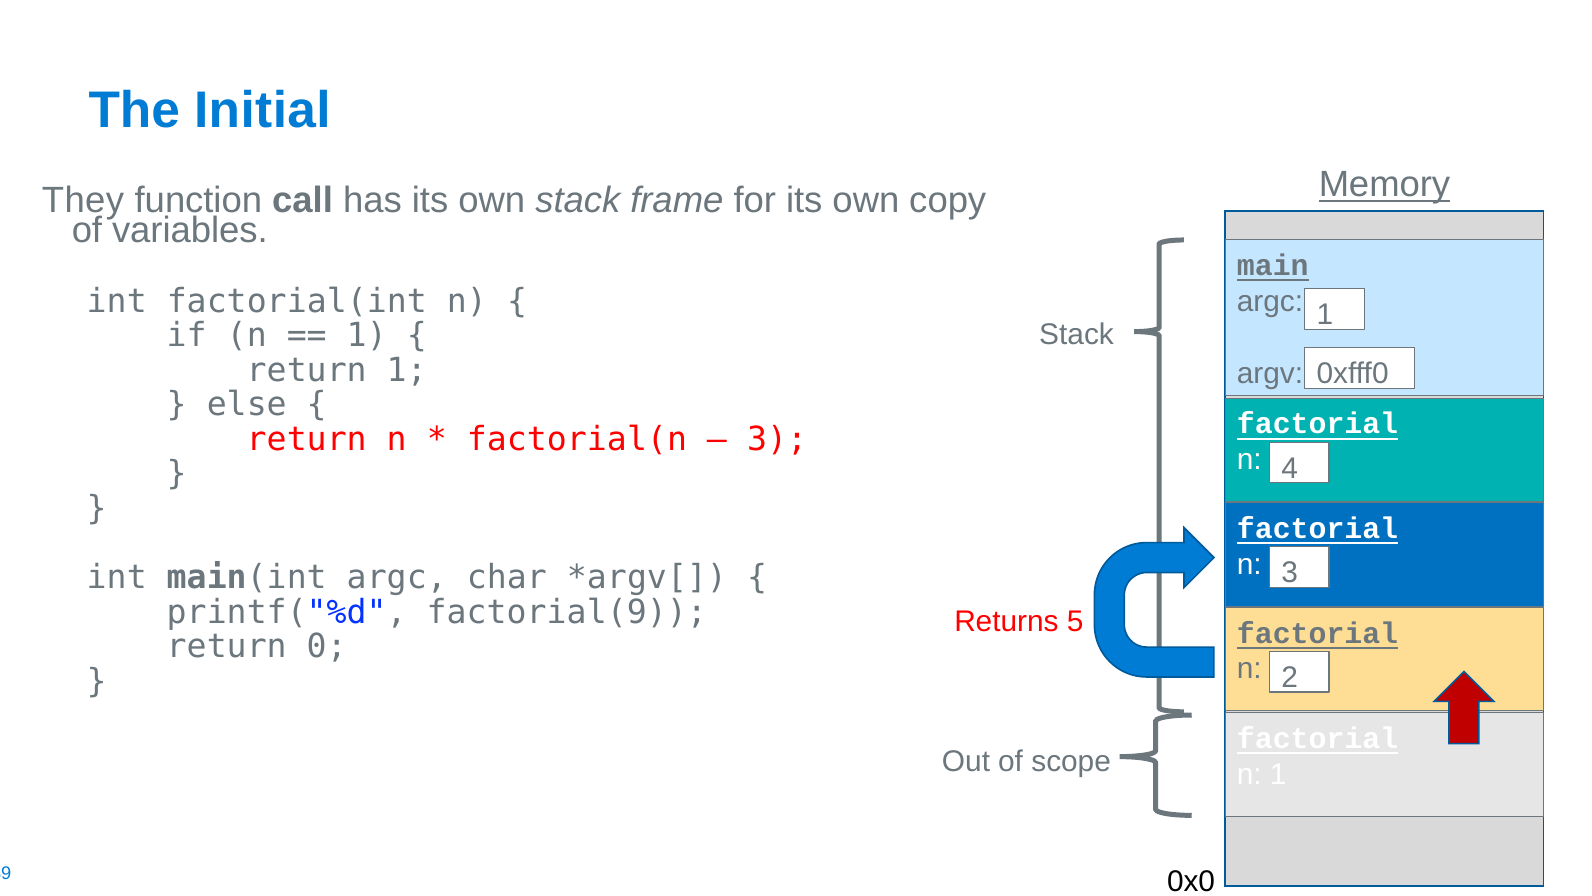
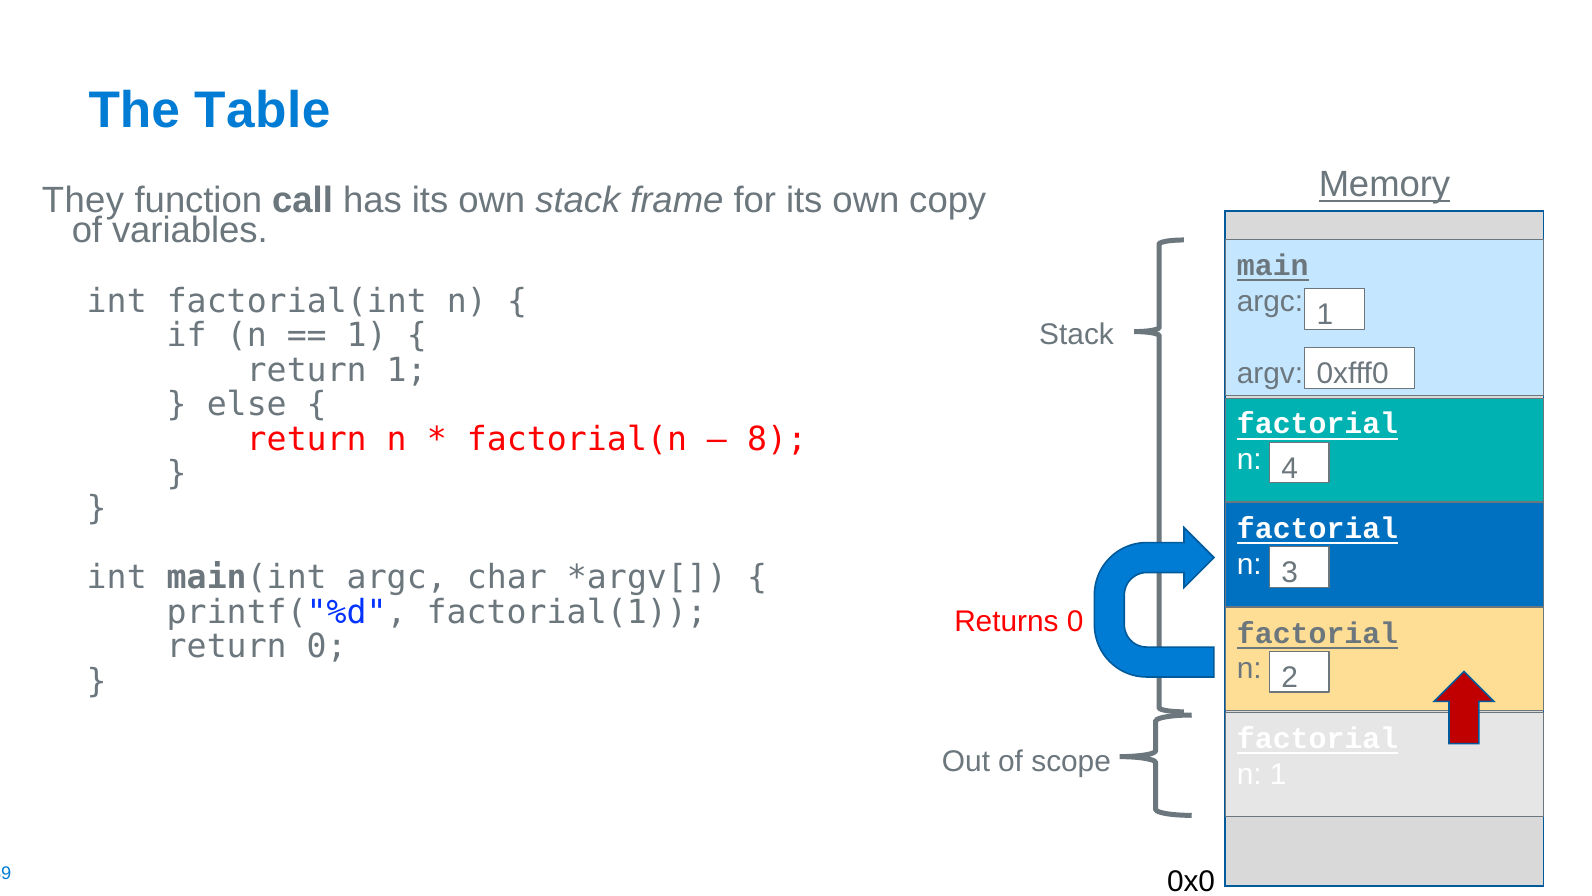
Initial: Initial -> Table
3 at (777, 439): 3 -> 8
factorial(9: factorial(9 -> factorial(1
Returns 5: 5 -> 0
